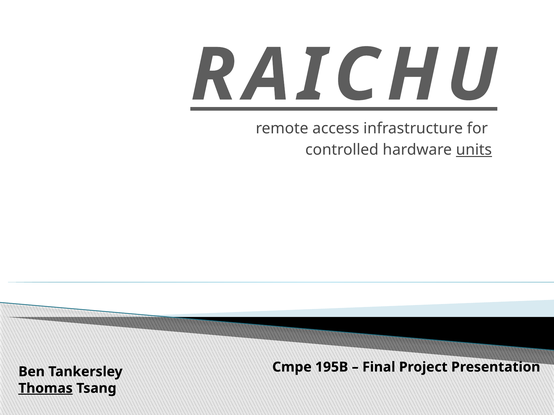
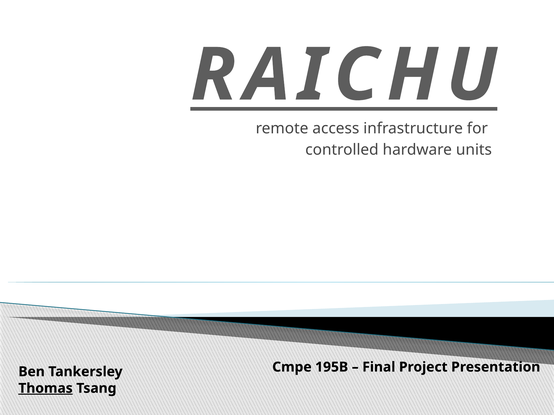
units underline: present -> none
